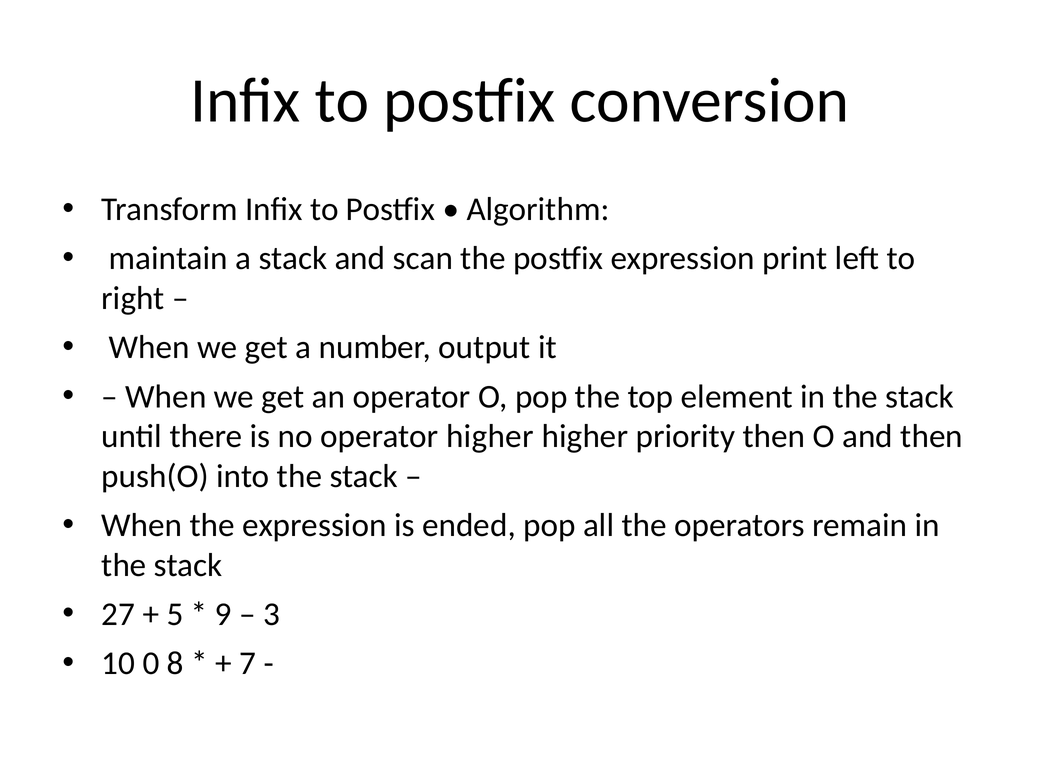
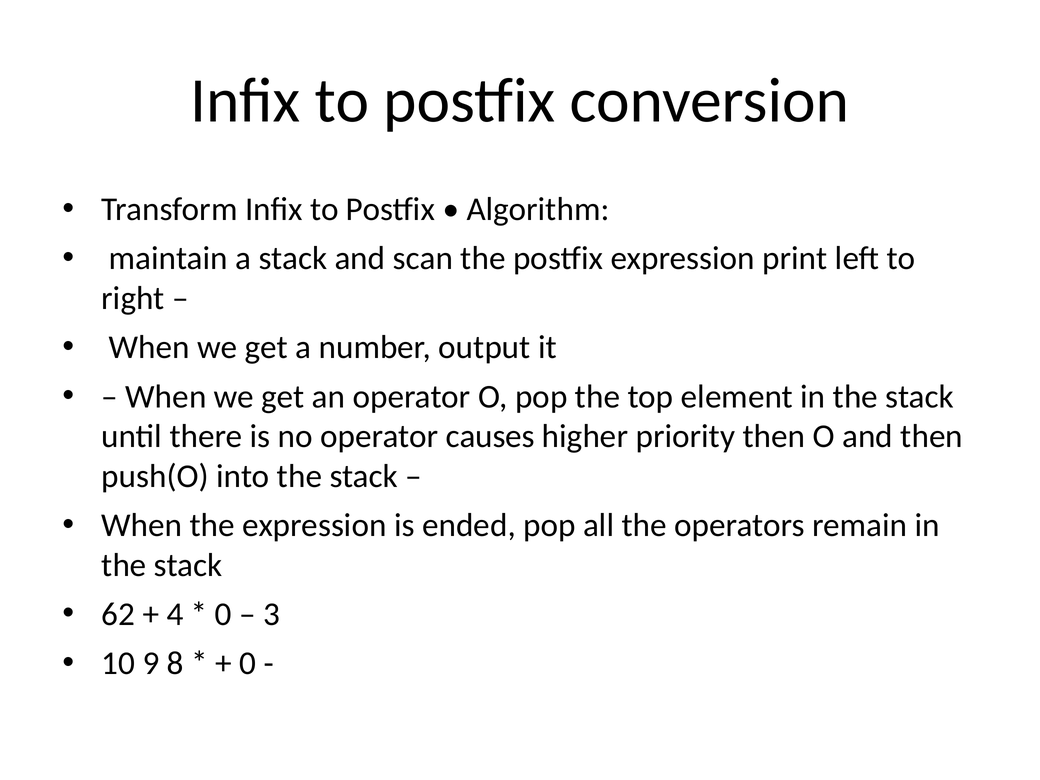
operator higher: higher -> causes
27: 27 -> 62
5: 5 -> 4
9 at (223, 614): 9 -> 0
0: 0 -> 9
7 at (248, 663): 7 -> 0
